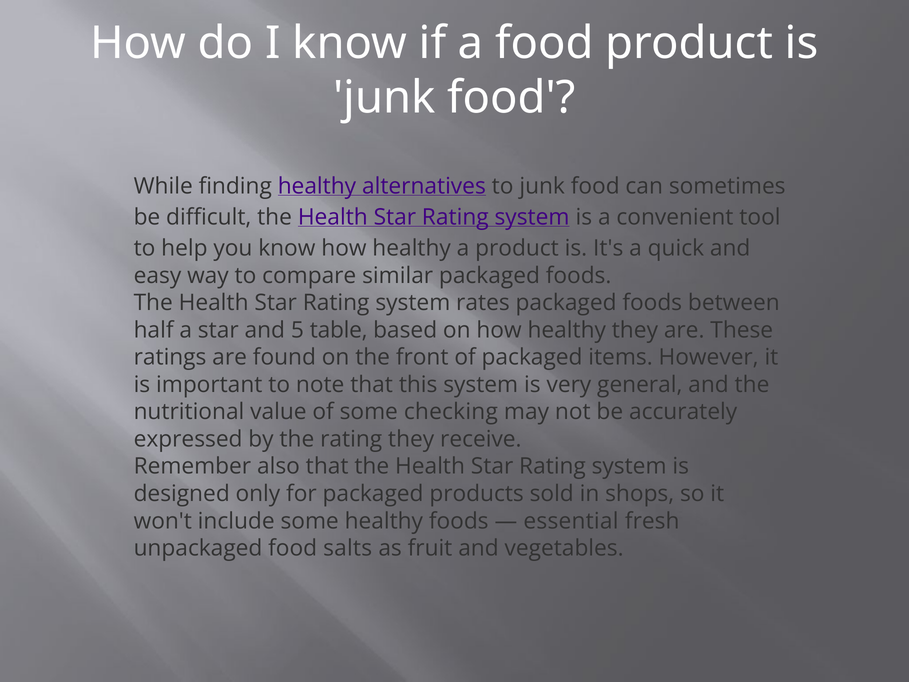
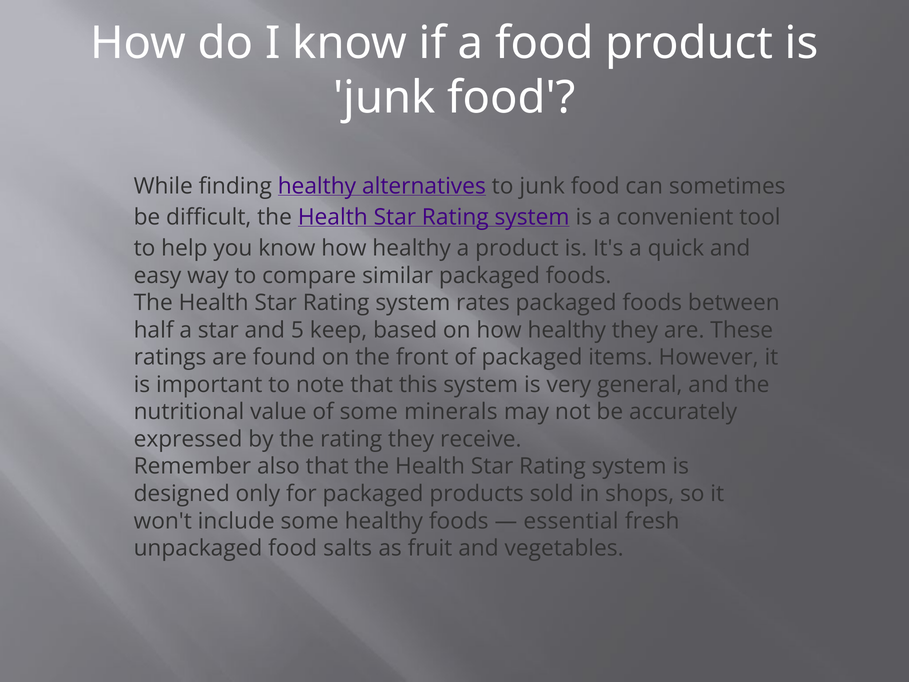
table: table -> keep
checking: checking -> minerals
